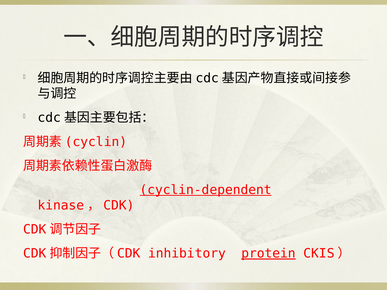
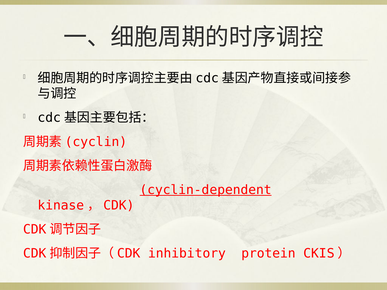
protein underline: present -> none
